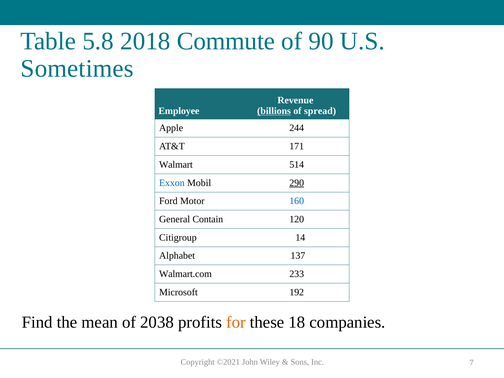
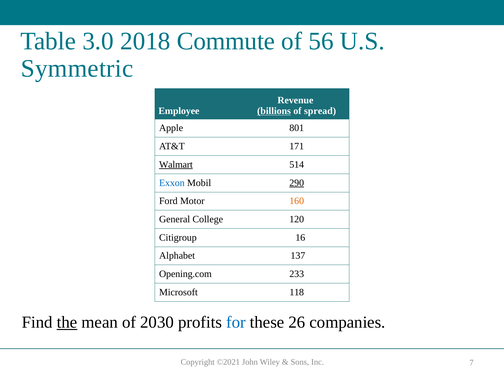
5.8: 5.8 -> 3.0
90: 90 -> 56
Sometimes: Sometimes -> Symmetric
244: 244 -> 801
Walmart underline: none -> present
160 colour: blue -> orange
Contain: Contain -> College
14: 14 -> 16
Walmart.com: Walmart.com -> Opening.com
192: 192 -> 118
the underline: none -> present
2038: 2038 -> 2030
for colour: orange -> blue
18: 18 -> 26
